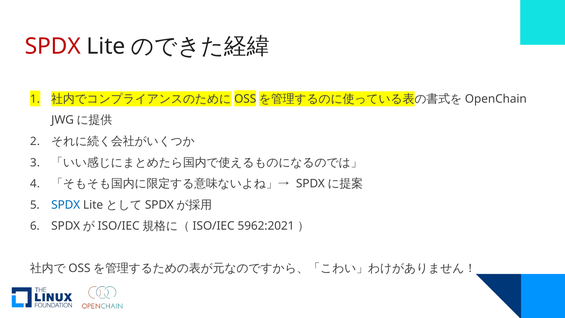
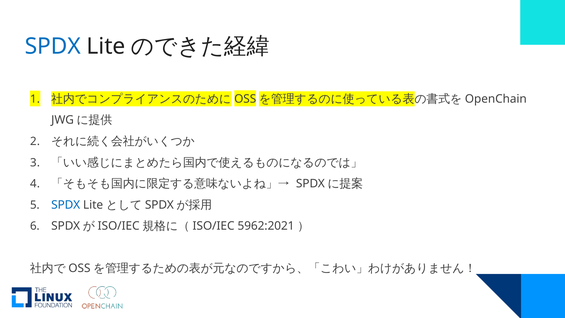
SPDX at (53, 46) colour: red -> blue
